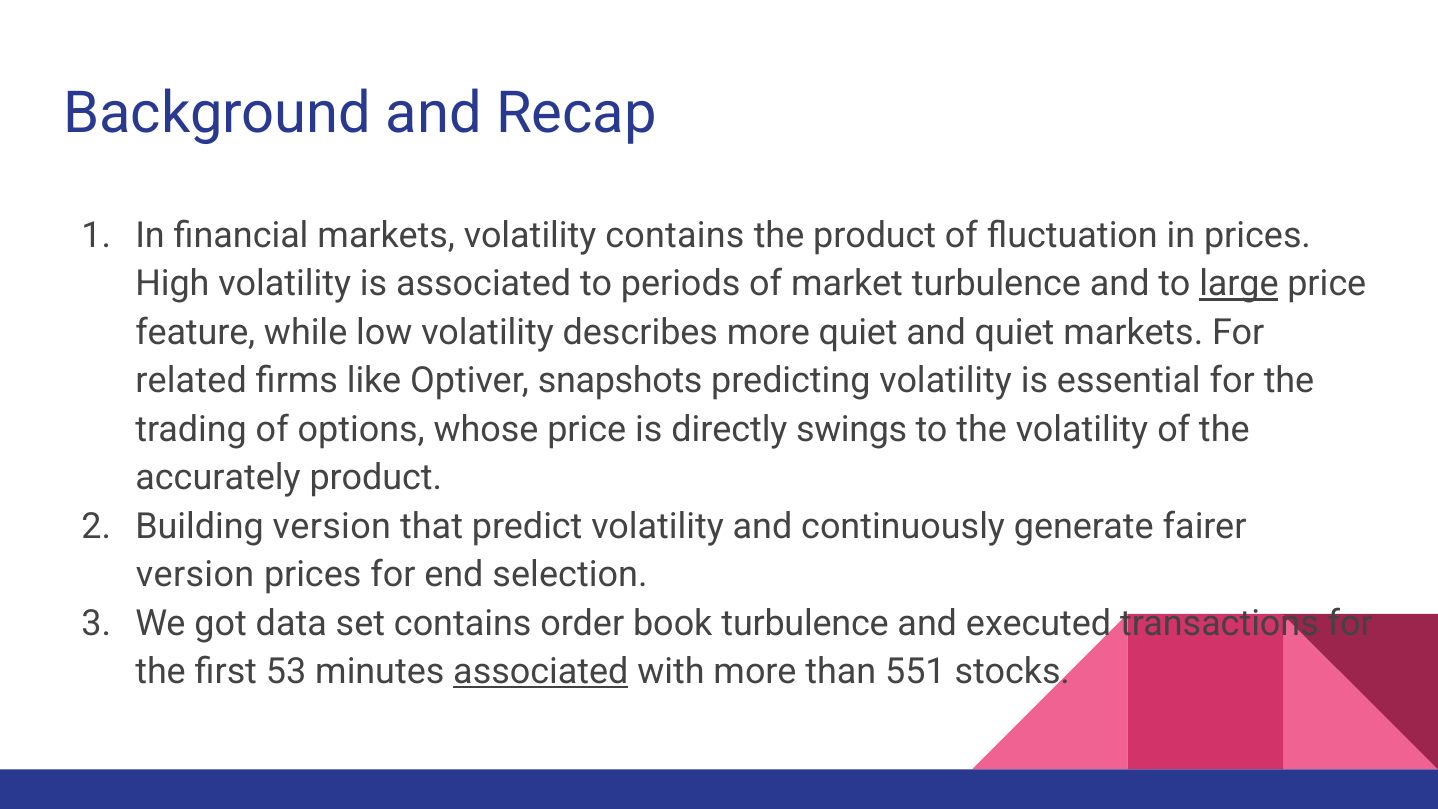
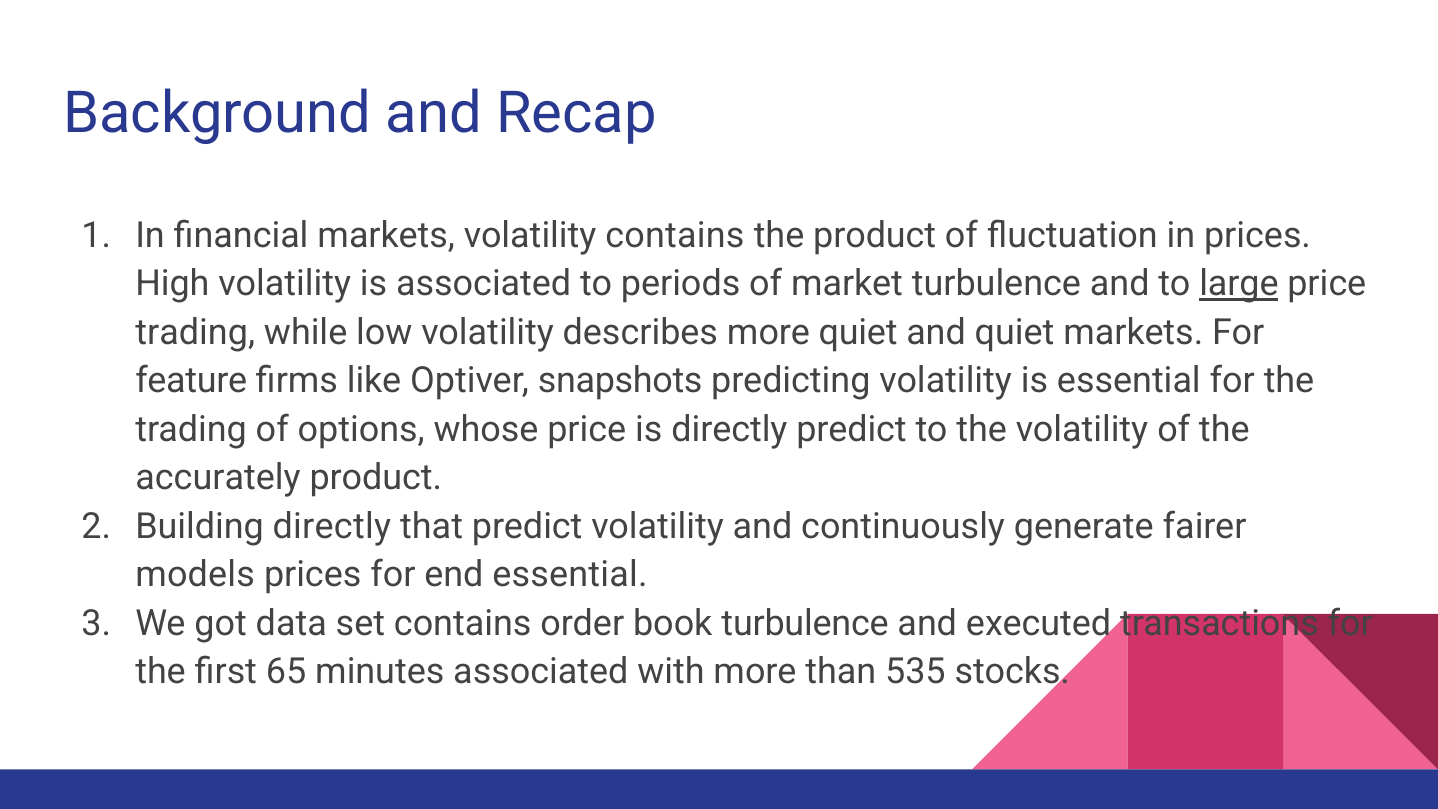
feature at (195, 332): feature -> trading
related: related -> feature
directly swings: swings -> predict
Building version: version -> directly
version at (195, 575): version -> models
end selection: selection -> essential
53: 53 -> 65
associated at (541, 672) underline: present -> none
551: 551 -> 535
